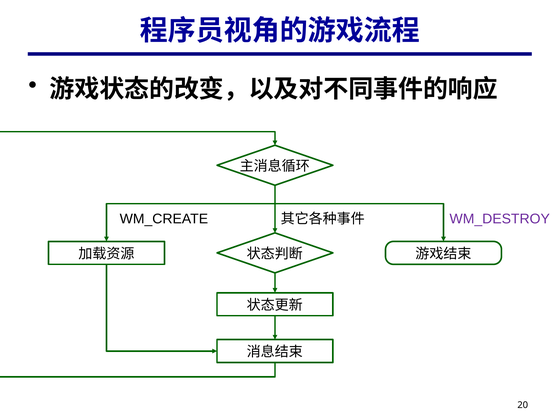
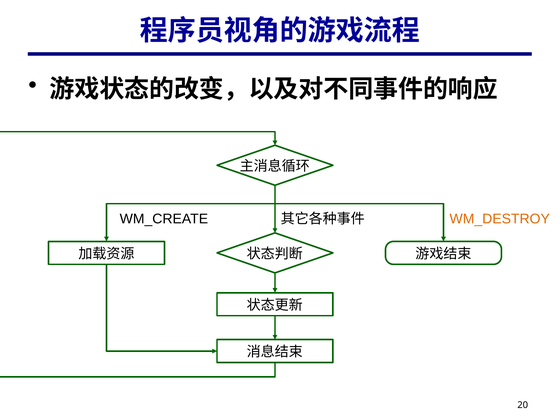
WM_DESTROY colour: purple -> orange
